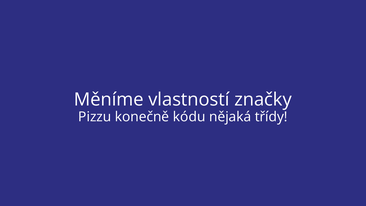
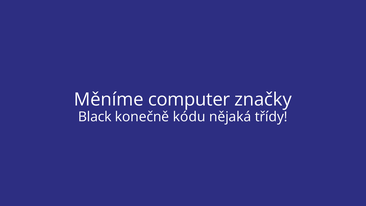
vlastností: vlastností -> computer
Pizzu: Pizzu -> Black
